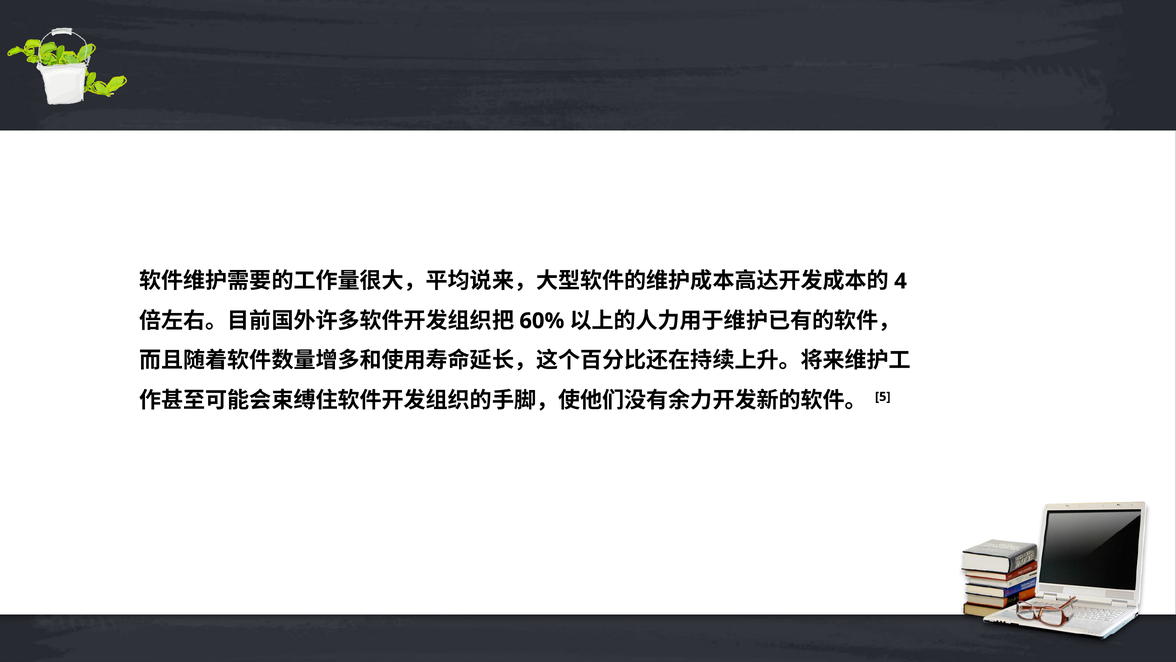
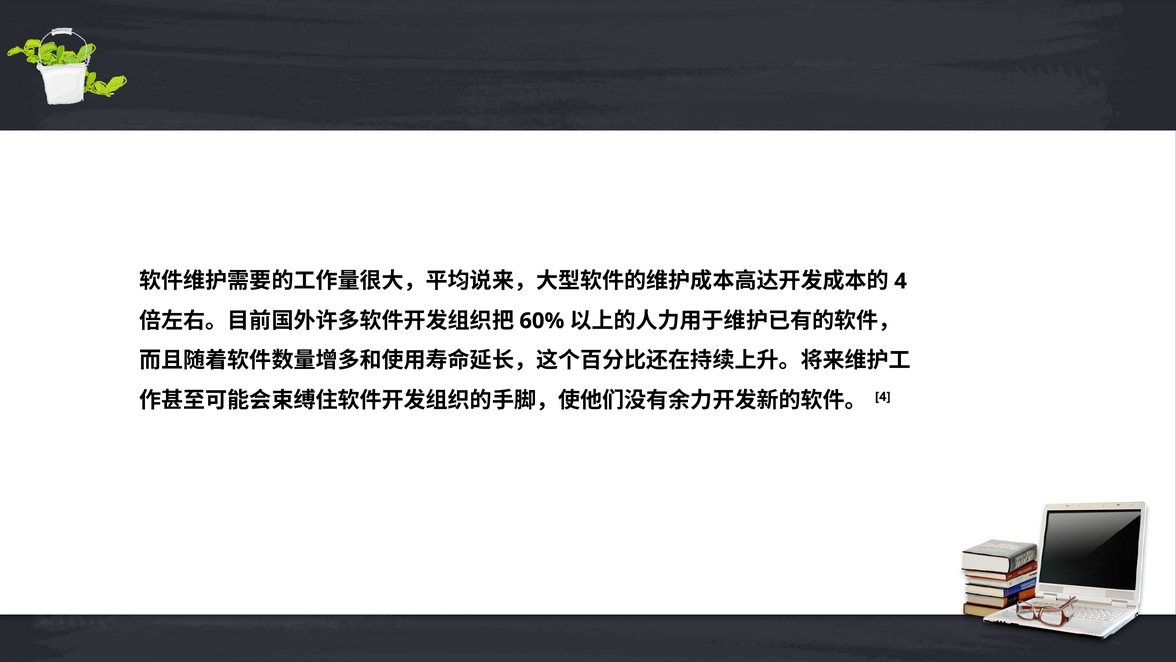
5 at (883, 396): 5 -> 4
